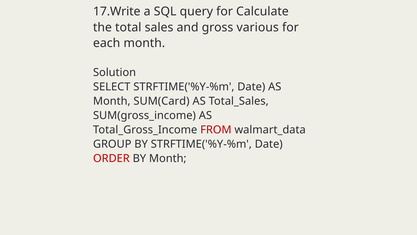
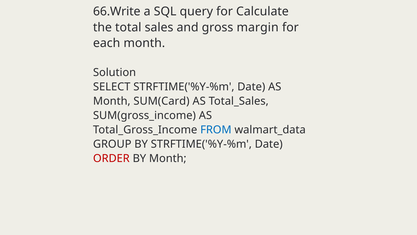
17.Write: 17.Write -> 66.Write
various: various -> margin
FROM colour: red -> blue
